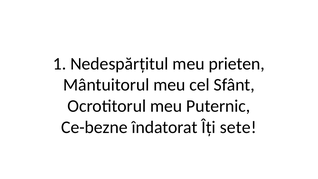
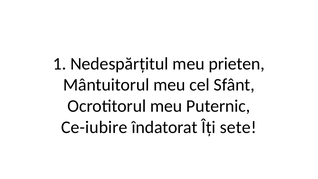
Ce-bezne: Ce-bezne -> Ce-iubire
